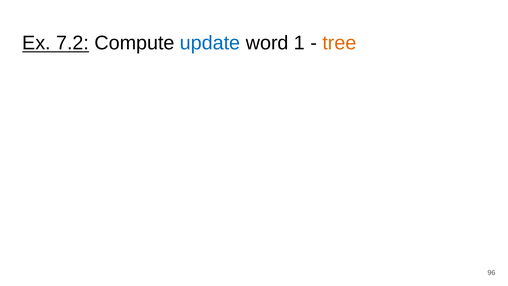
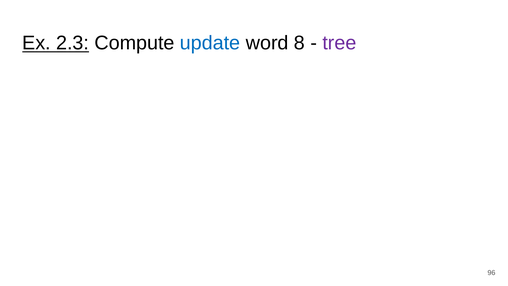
7.2: 7.2 -> 2.3
1: 1 -> 8
tree colour: orange -> purple
